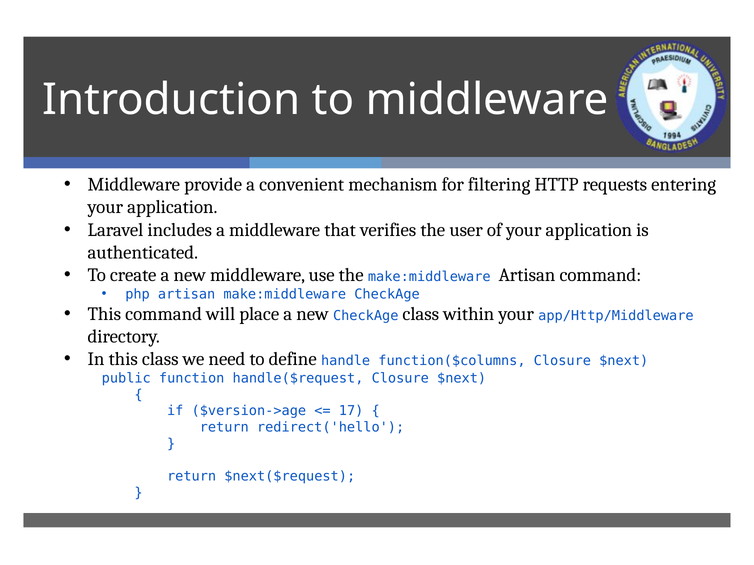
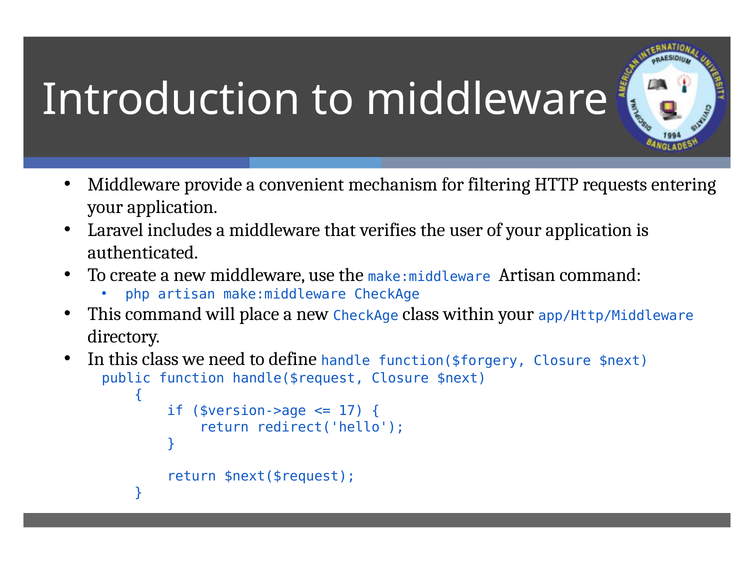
function($columns: function($columns -> function($forgery
